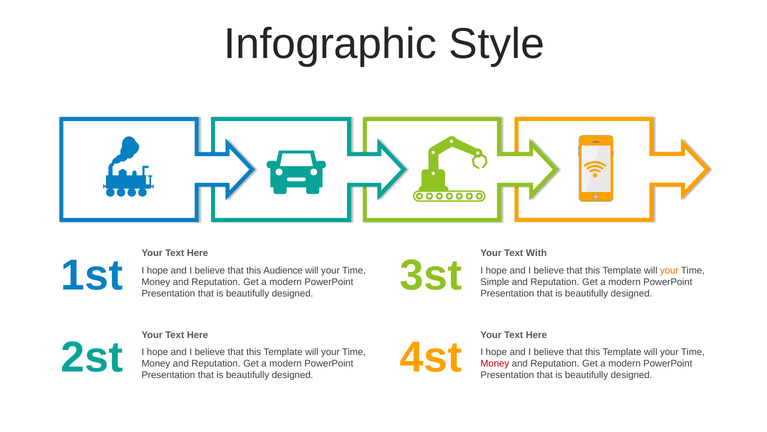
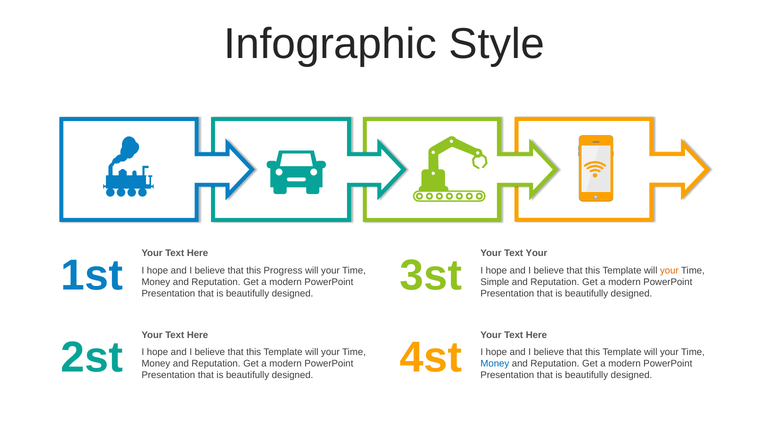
Text With: With -> Your
Audience: Audience -> Progress
Money at (495, 363) colour: red -> blue
